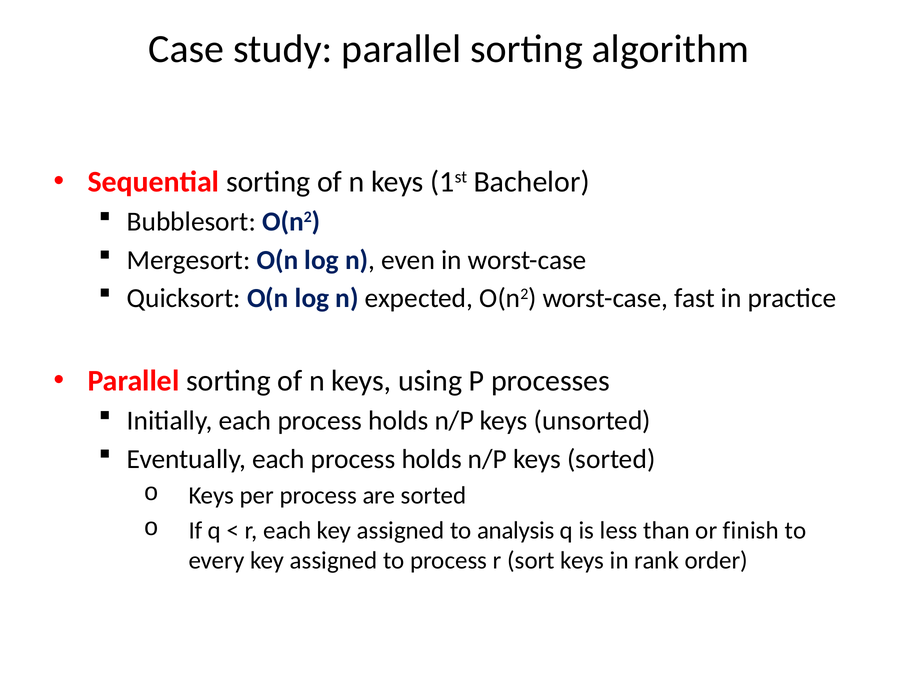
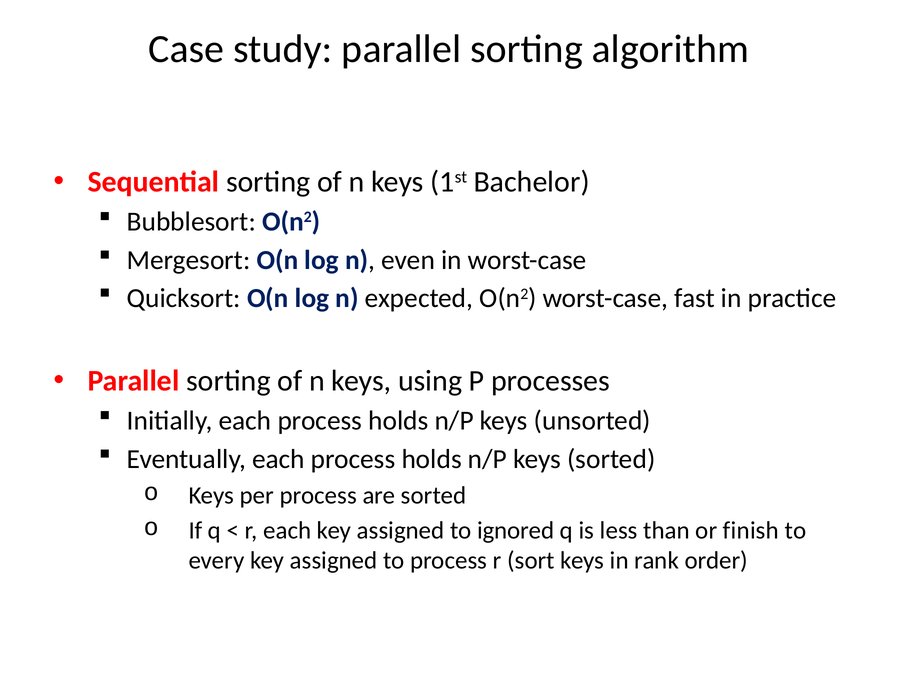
analysis: analysis -> ignored
